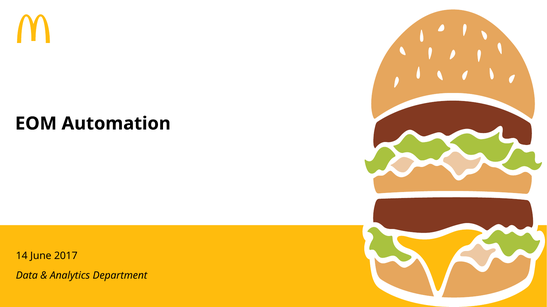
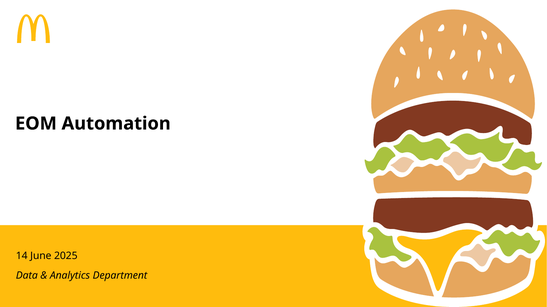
2017: 2017 -> 2025
